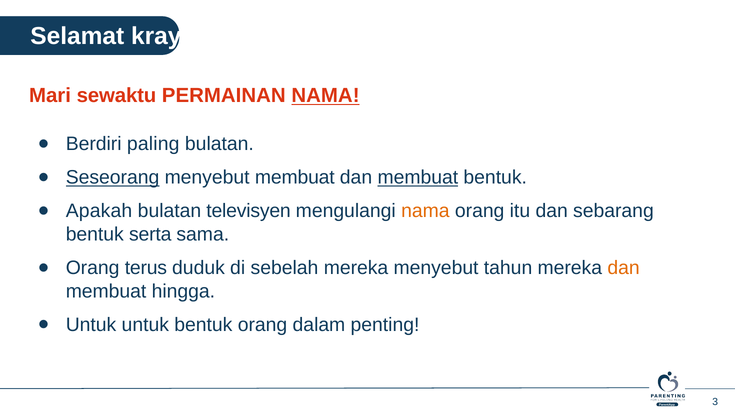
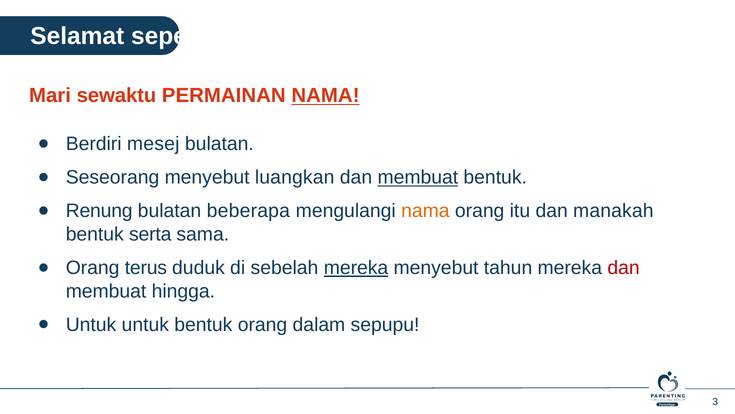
krayon: krayon -> seperti
paling: paling -> mesej
Seseorang underline: present -> none
menyebut membuat: membuat -> luangkan
Apakah: Apakah -> Renung
televisyen: televisyen -> beberapa
sebarang: sebarang -> manakah
mereka at (356, 267) underline: none -> present
dan at (624, 267) colour: orange -> red
penting: penting -> sepupu
